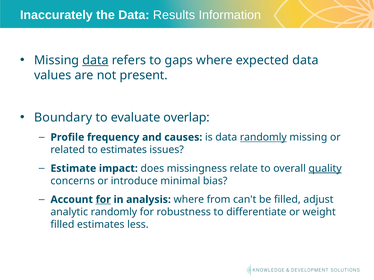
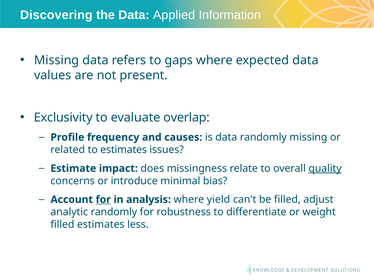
Inaccurately: Inaccurately -> Discovering
Results: Results -> Applied
data at (95, 60) underline: present -> none
Boundary: Boundary -> Exclusivity
randomly at (263, 138) underline: present -> none
from: from -> yield
